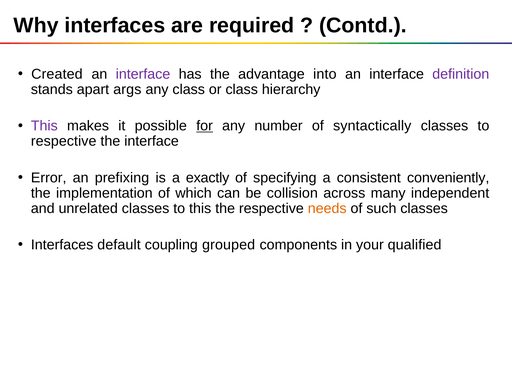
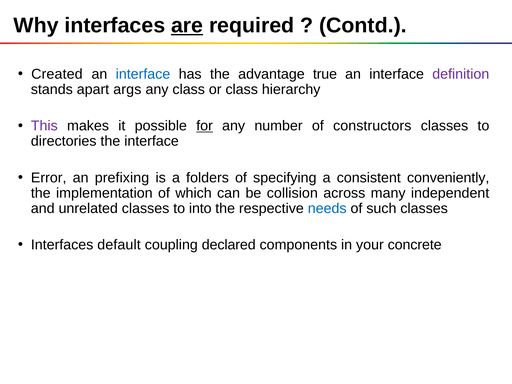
are underline: none -> present
interface at (143, 74) colour: purple -> blue
into: into -> true
syntactically: syntactically -> constructors
respective at (64, 141): respective -> directories
exactly: exactly -> folders
to this: this -> into
needs colour: orange -> blue
grouped: grouped -> declared
qualified: qualified -> concrete
